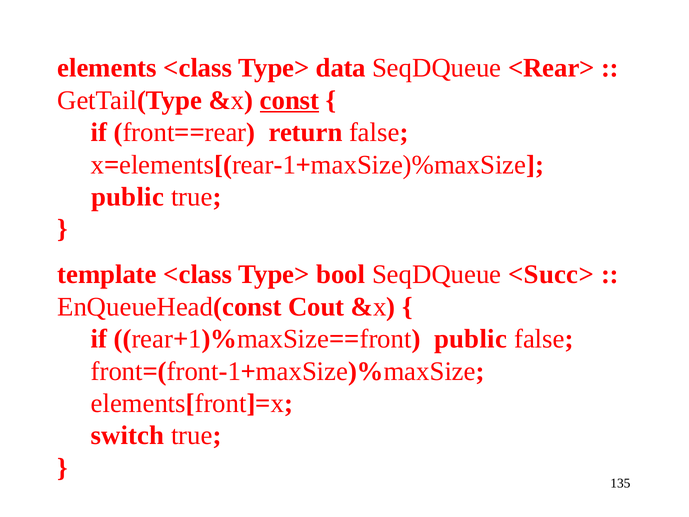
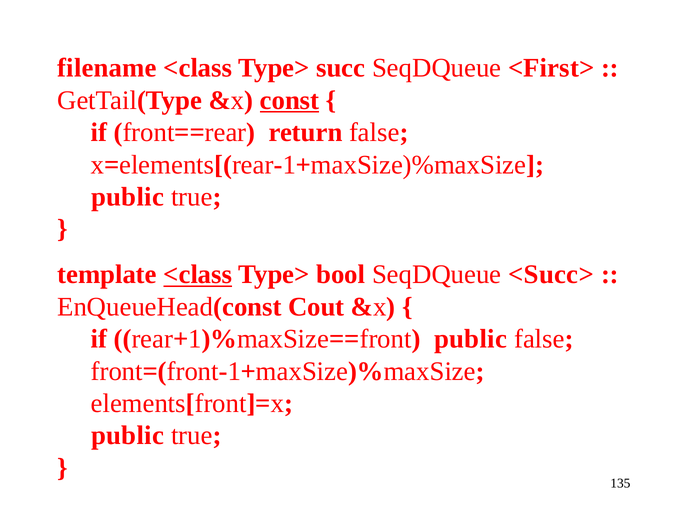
elements: elements -> filename
data: data -> succ
<Rear>: <Rear> -> <First>
<class at (198, 275) underline: none -> present
switch at (128, 435): switch -> public
